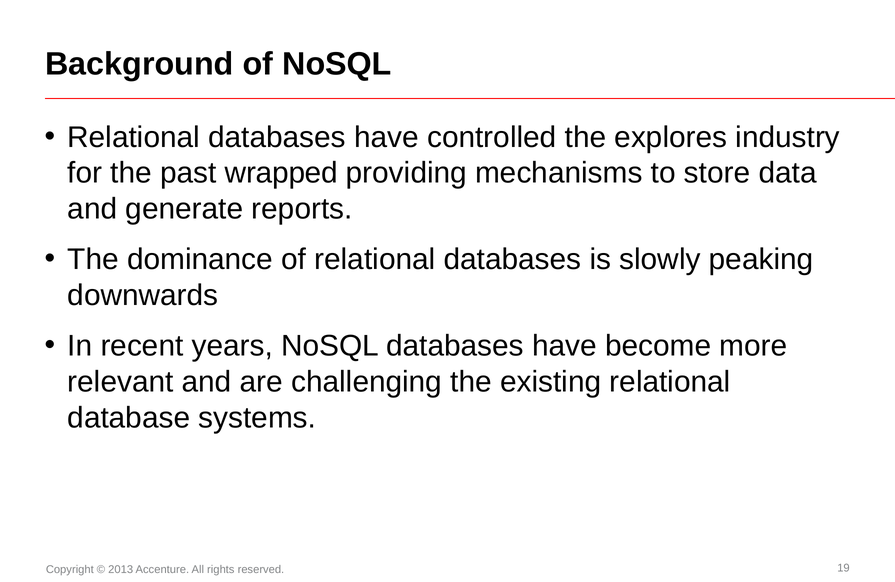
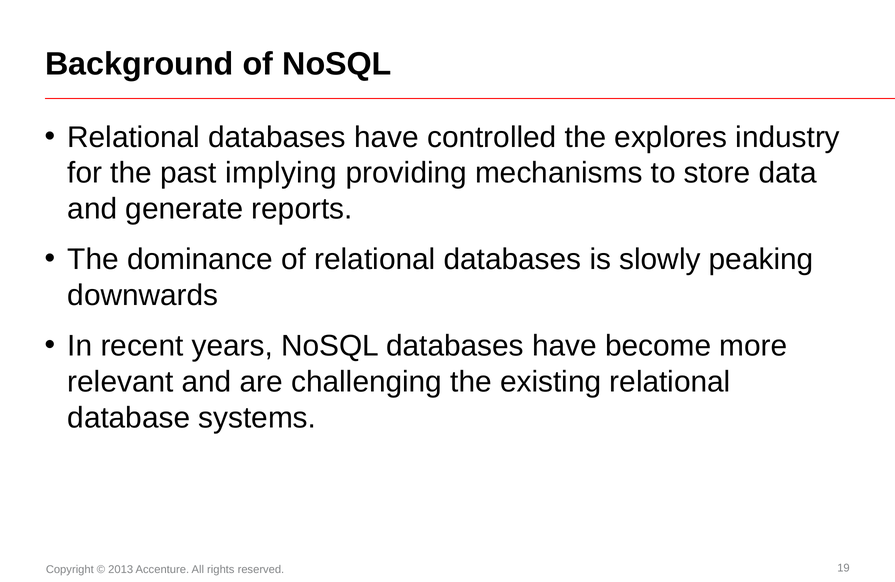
wrapped: wrapped -> implying
